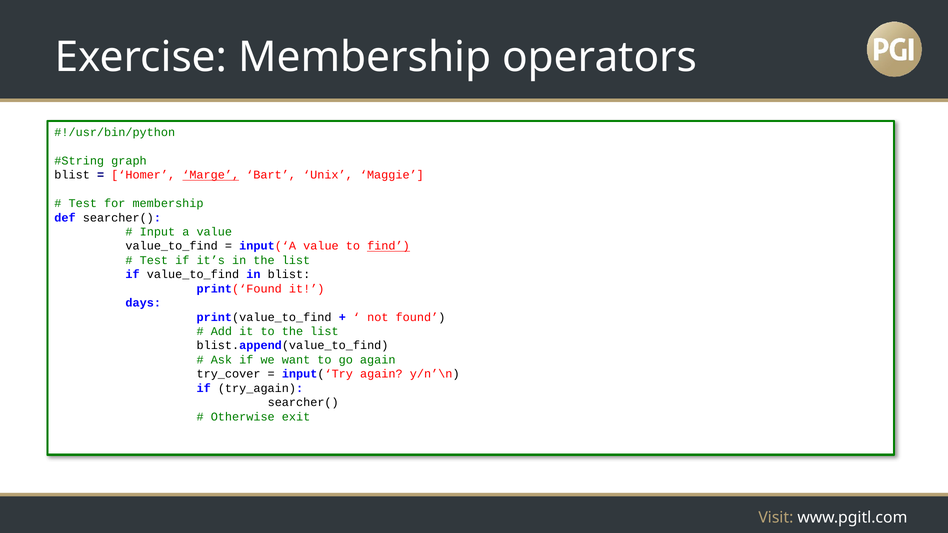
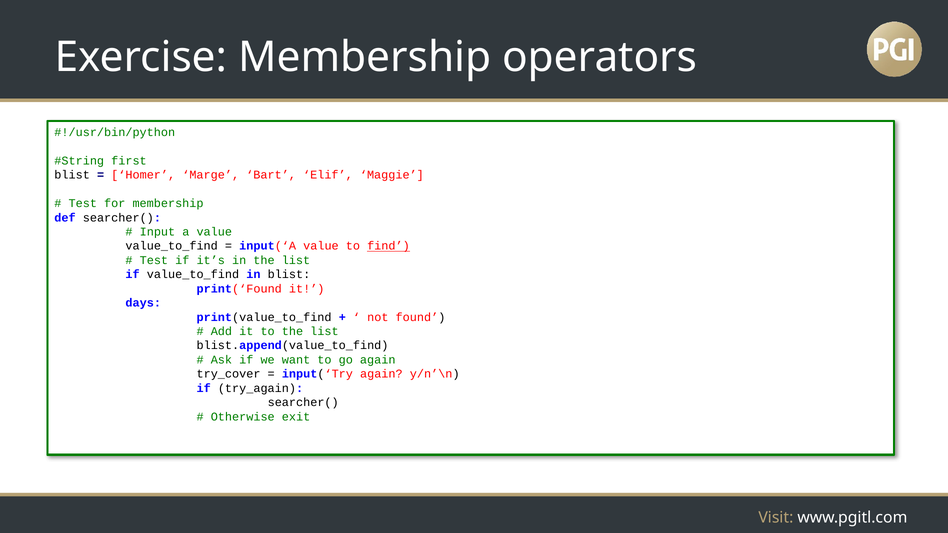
graph: graph -> first
Marge underline: present -> none
Unix: Unix -> Elif
